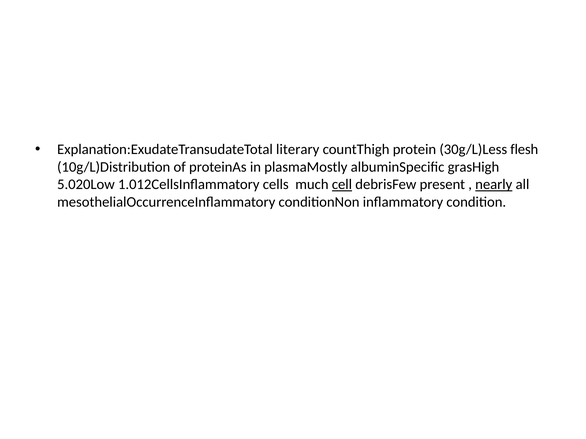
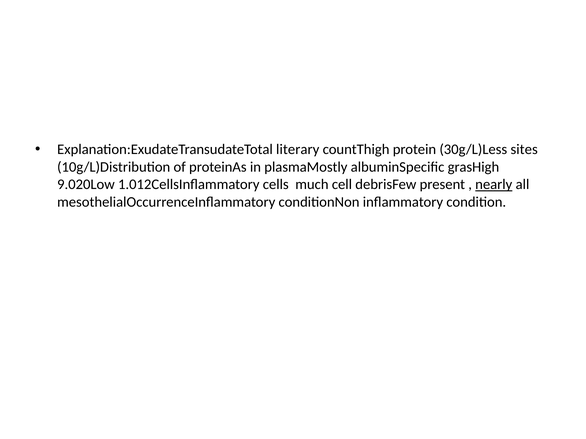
flesh: flesh -> sites
5.020Low: 5.020Low -> 9.020Low
cell underline: present -> none
